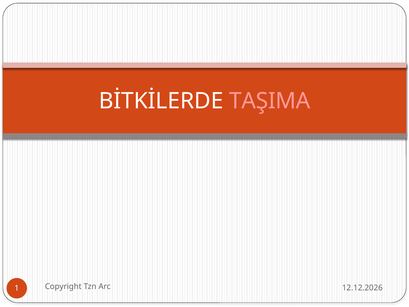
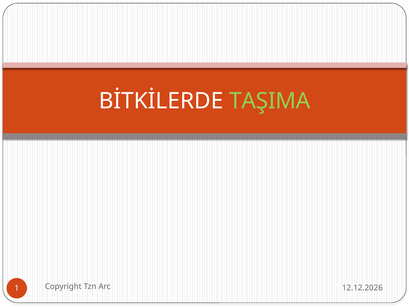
TAŞIMA colour: pink -> light green
